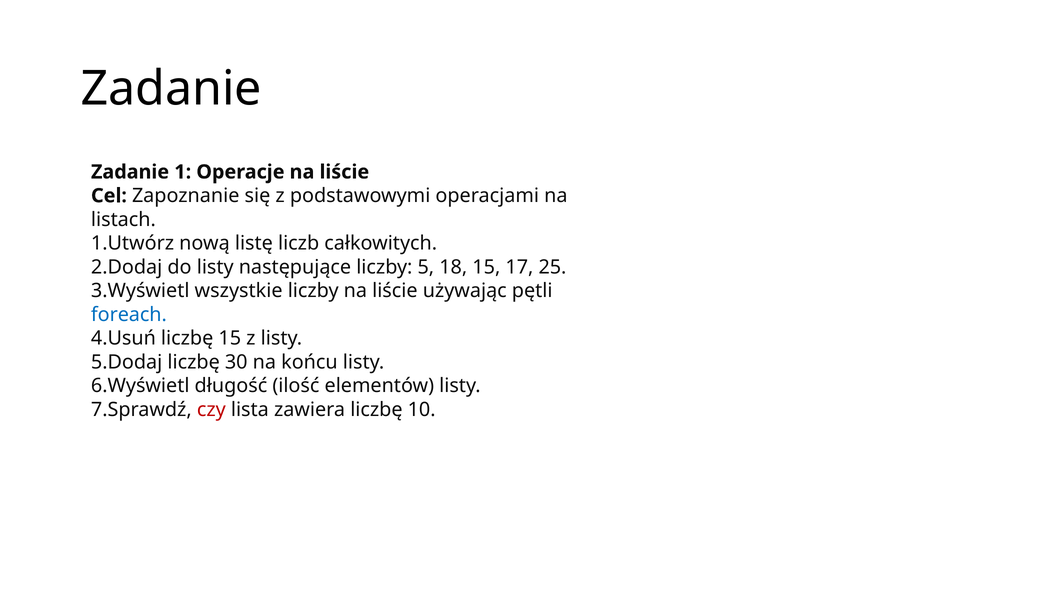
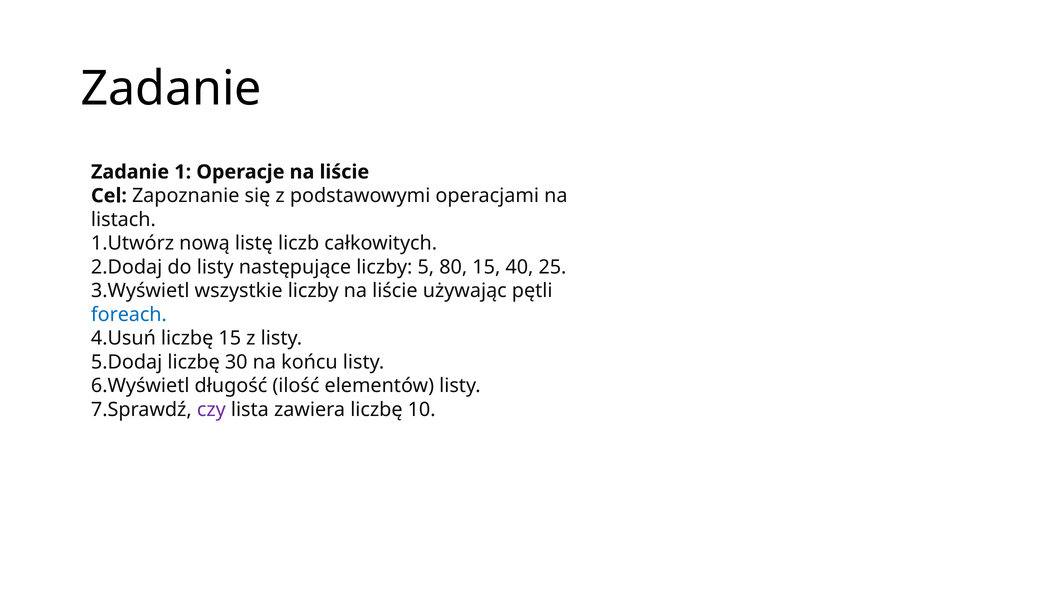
18: 18 -> 80
17: 17 -> 40
czy colour: red -> purple
